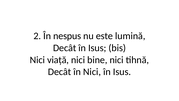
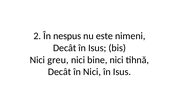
lumină: lumină -> nimeni
viață: viață -> greu
